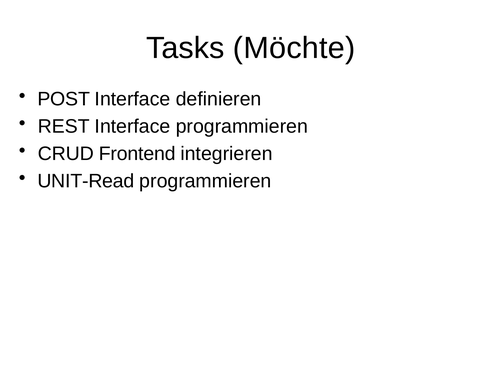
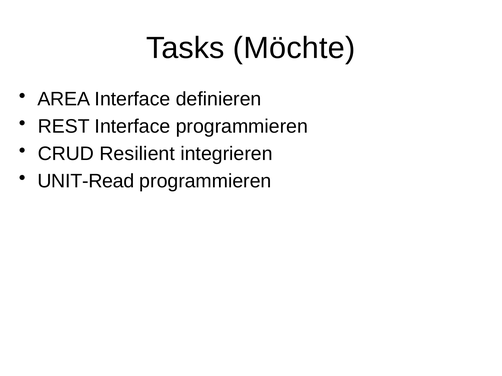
POST: POST -> AREA
Frontend: Frontend -> Resilient
